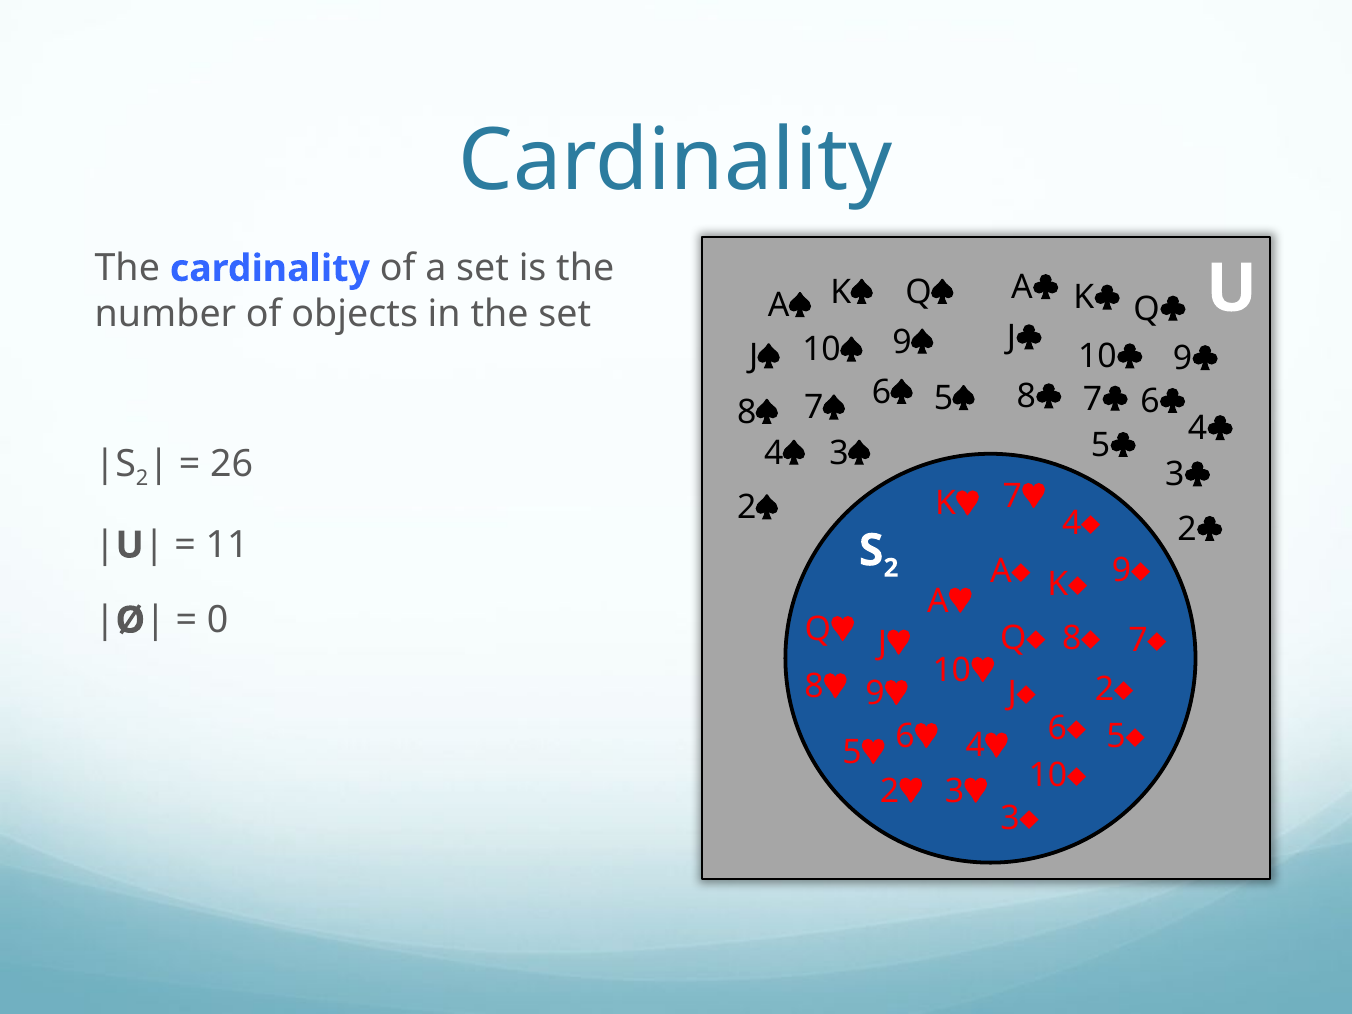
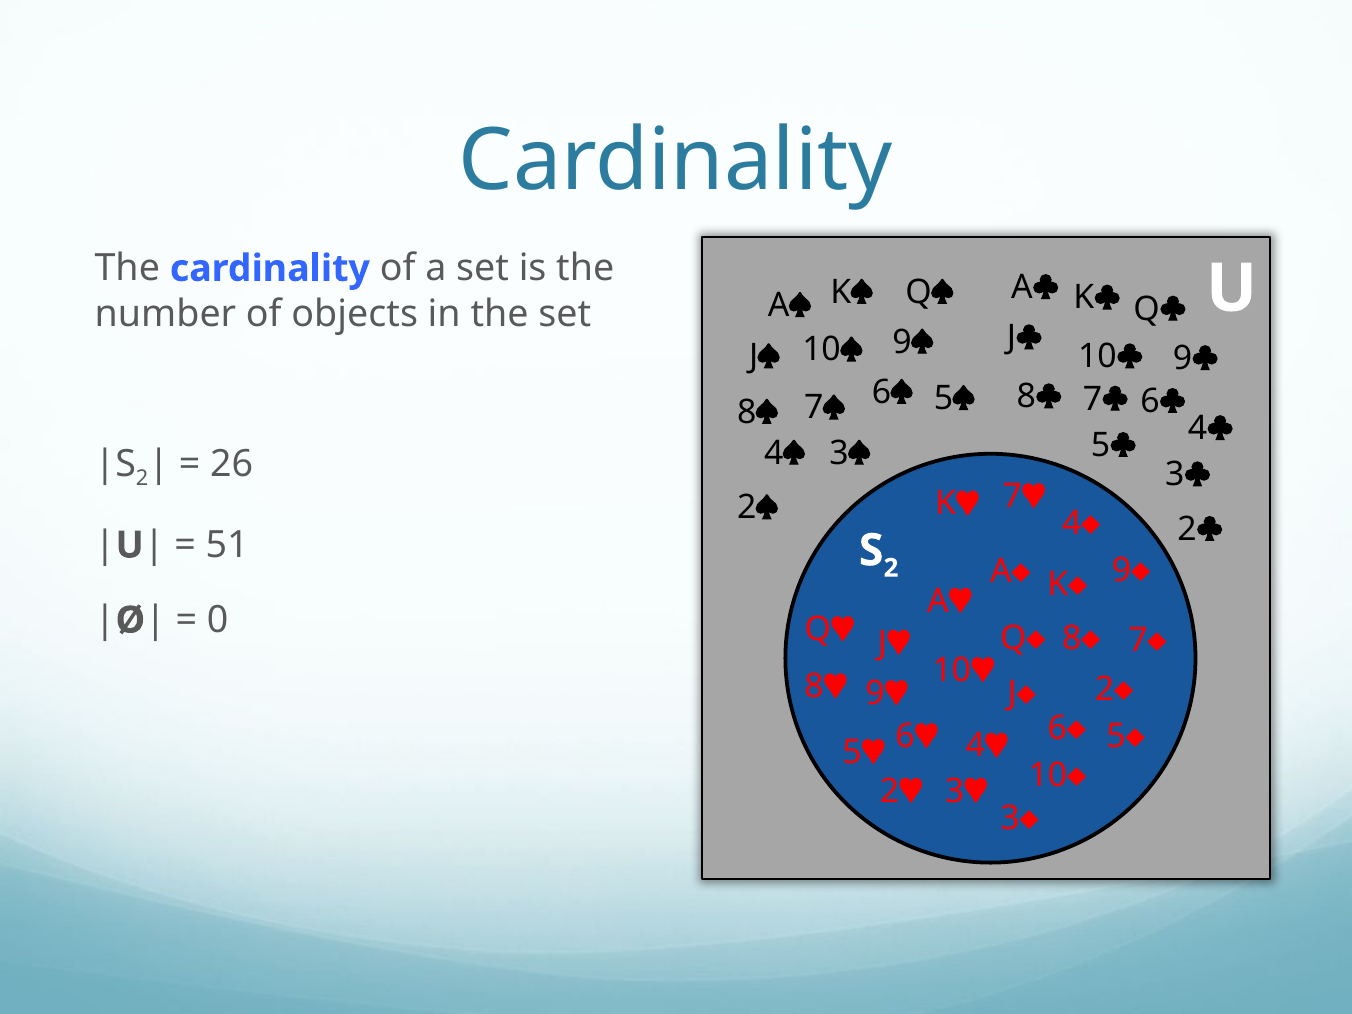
11: 11 -> 51
